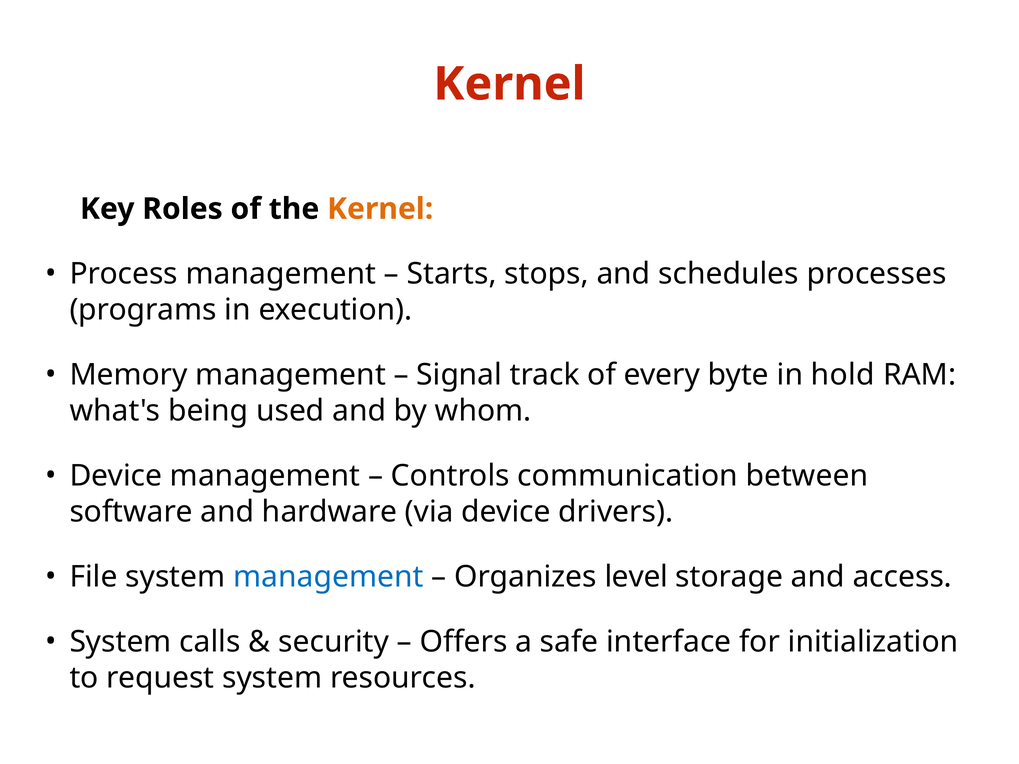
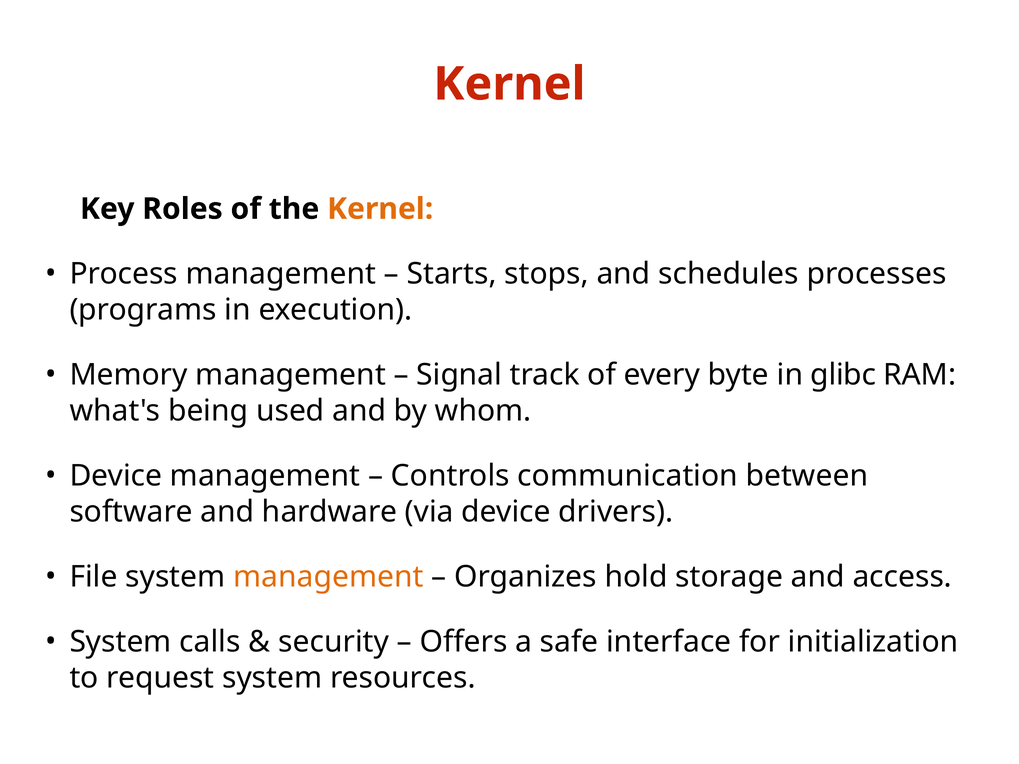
hold: hold -> glibc
management at (328, 577) colour: blue -> orange
level: level -> hold
